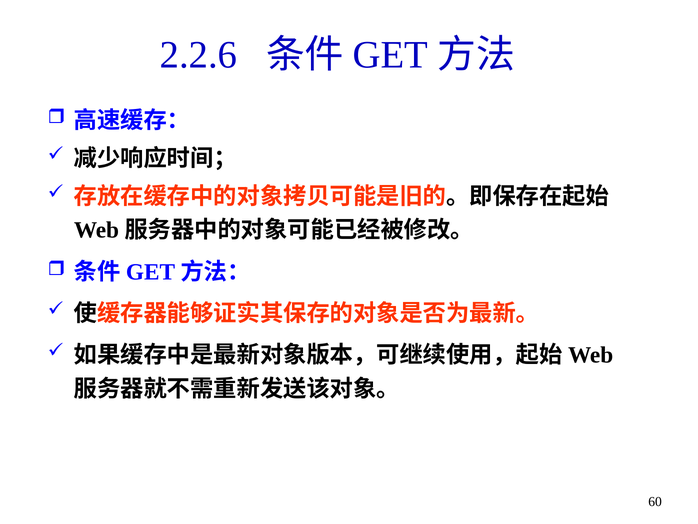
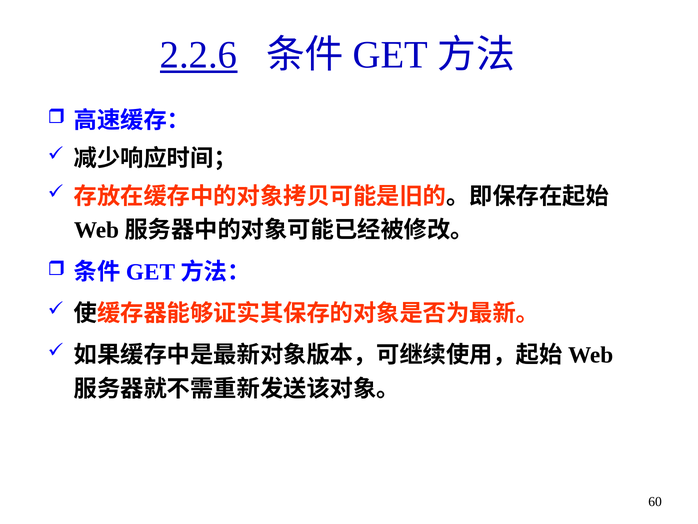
2.2.6 underline: none -> present
